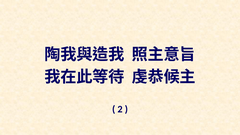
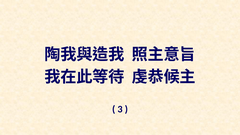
2: 2 -> 3
